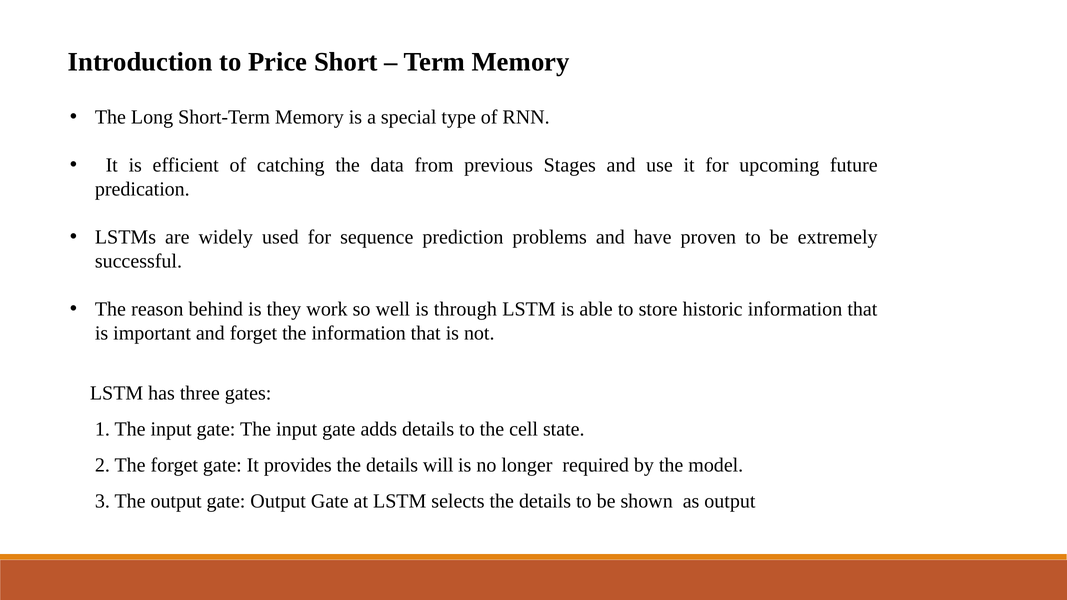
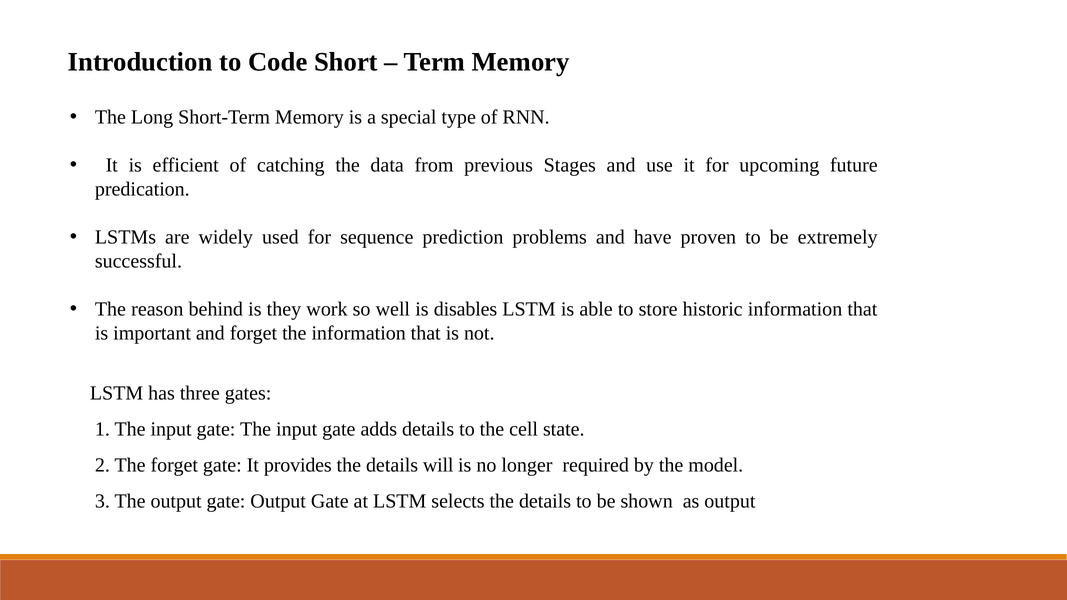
Price: Price -> Code
through: through -> disables
